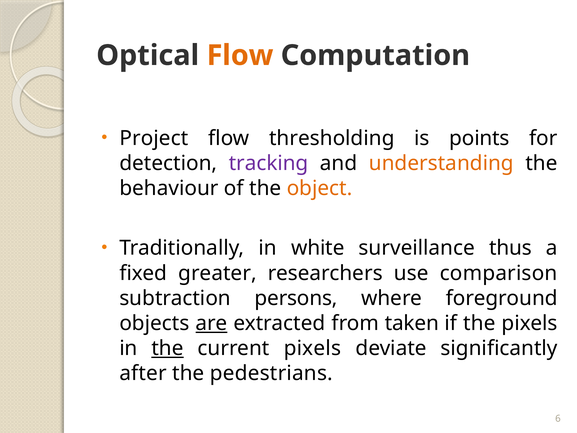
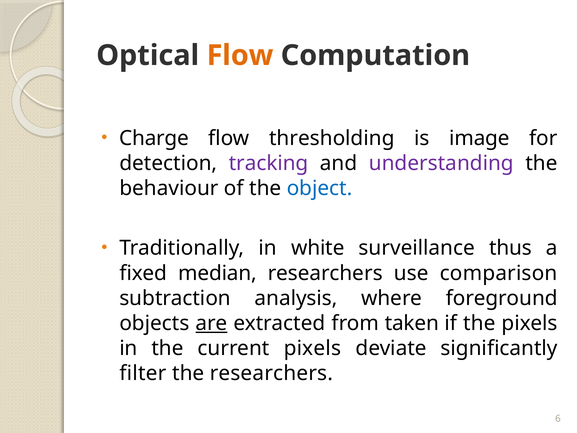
Project: Project -> Charge
points: points -> image
understanding colour: orange -> purple
object colour: orange -> blue
greater: greater -> median
persons: persons -> analysis
the at (168, 348) underline: present -> none
after: after -> filter
the pedestrians: pedestrians -> researchers
